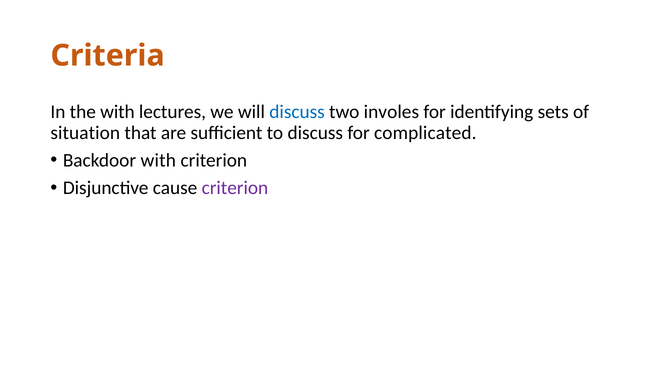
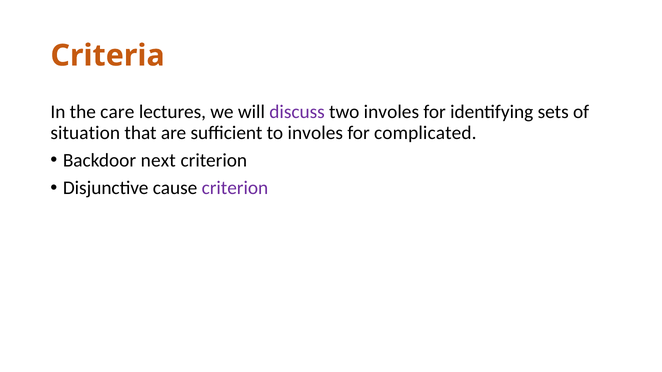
the with: with -> care
discuss at (297, 112) colour: blue -> purple
to discuss: discuss -> involes
Backdoor with: with -> next
